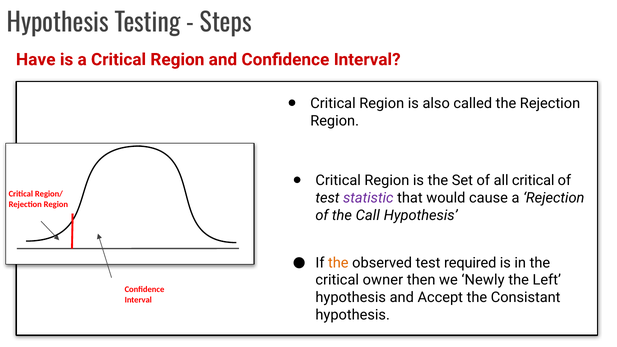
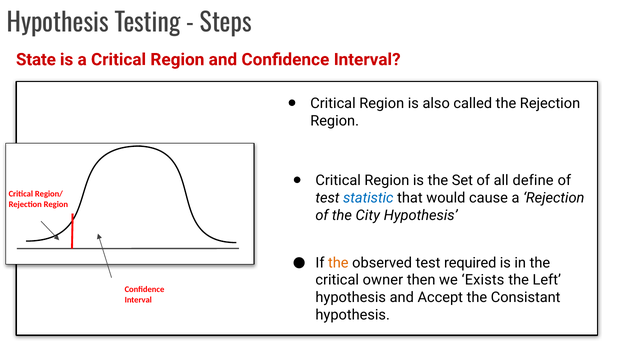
Have: Have -> State
all critical: critical -> define
statistic colour: purple -> blue
Call: Call -> City
Newly: Newly -> Exists
